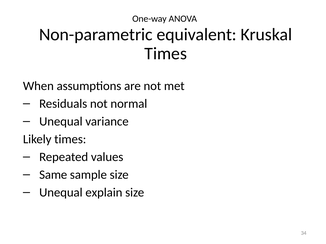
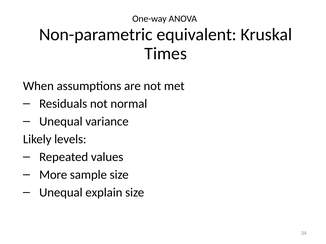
Likely times: times -> levels
Same: Same -> More
